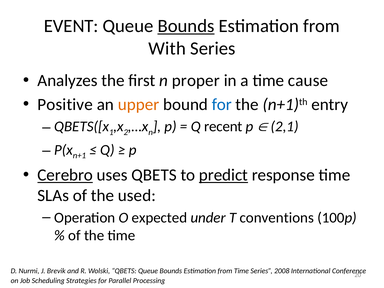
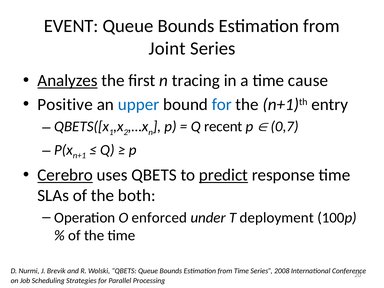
Bounds at (186, 26) underline: present -> none
With: With -> Joint
Analyzes underline: none -> present
proper: proper -> tracing
upper colour: orange -> blue
2,1: 2,1 -> 0,7
used: used -> both
expected: expected -> enforced
conventions: conventions -> deployment
